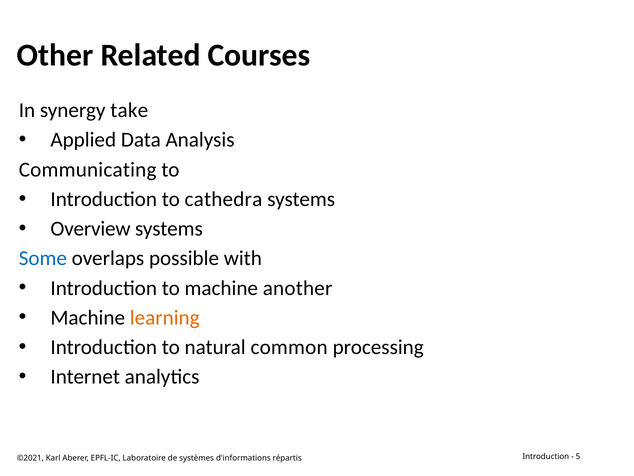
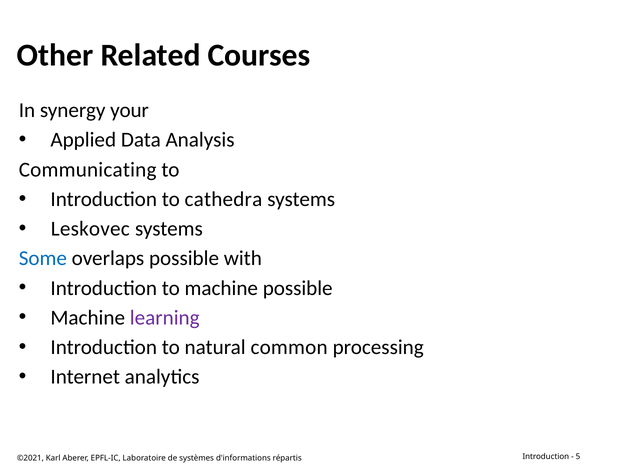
take: take -> your
Overview: Overview -> Leskovec
machine another: another -> possible
learning colour: orange -> purple
